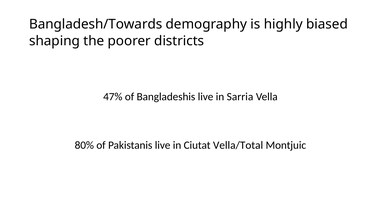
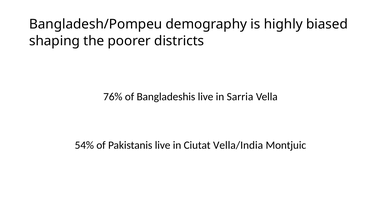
Bangladesh/Towards: Bangladesh/Towards -> Bangladesh/Pompeu
47%: 47% -> 76%
80%: 80% -> 54%
Vella/Total: Vella/Total -> Vella/India
